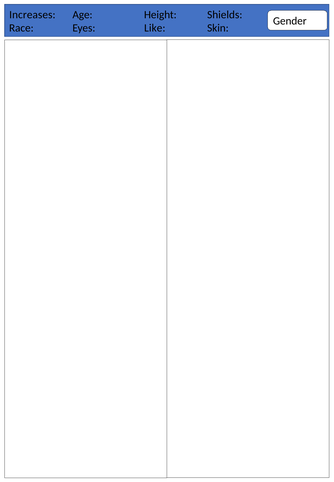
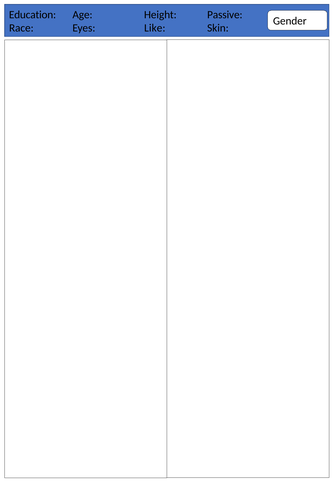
Increases: Increases -> Education
Shields: Shields -> Passive
